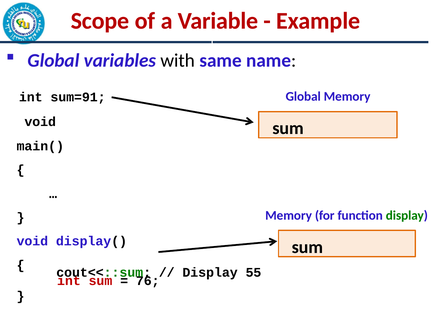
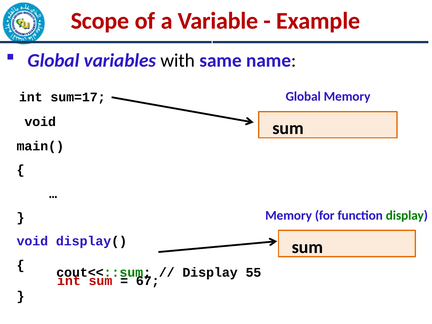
sum=91: sum=91 -> sum=17
76: 76 -> 67
